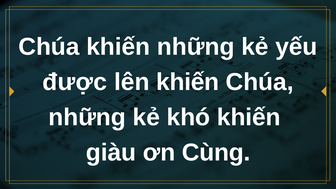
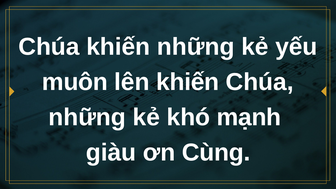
được: được -> muôn
khó khiến: khiến -> mạnh
